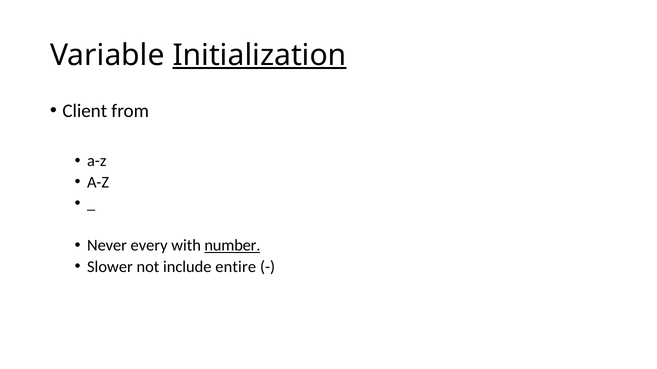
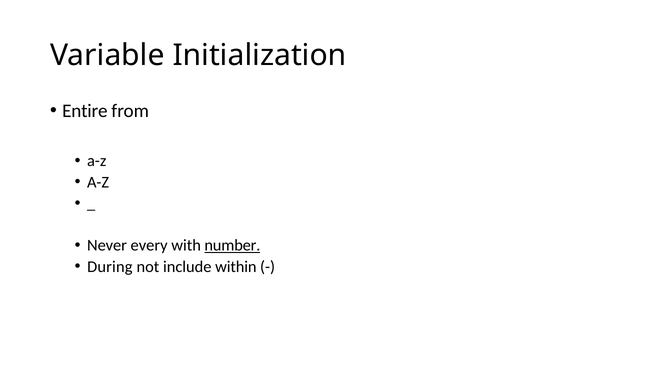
Initialization underline: present -> none
Client: Client -> Entire
Slower: Slower -> During
entire: entire -> within
